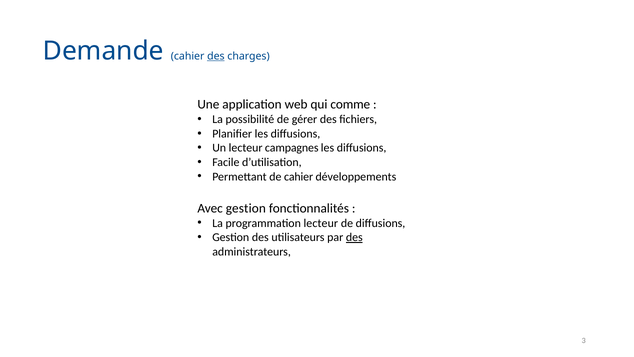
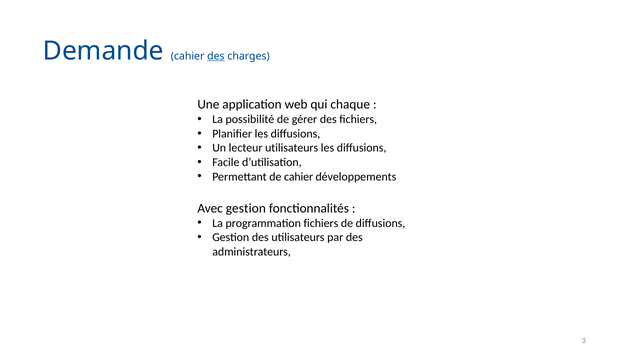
comme: comme -> chaque
lecteur campagnes: campagnes -> utilisateurs
programmation lecteur: lecteur -> fichiers
des at (354, 237) underline: present -> none
